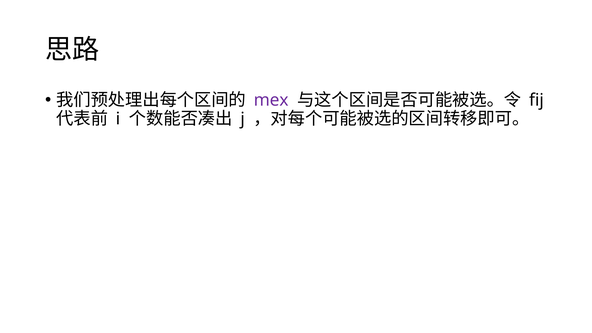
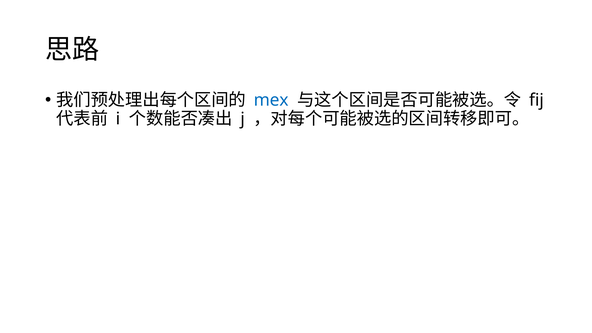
mex colour: purple -> blue
